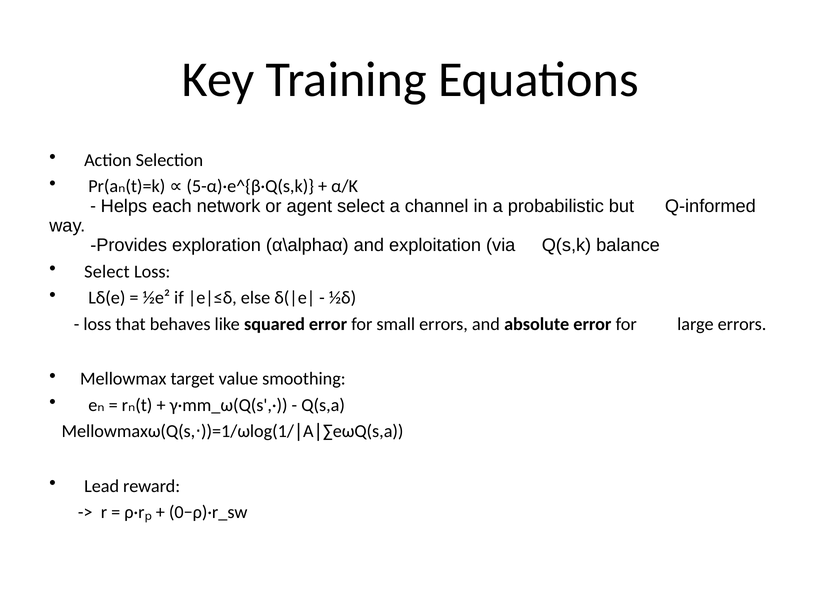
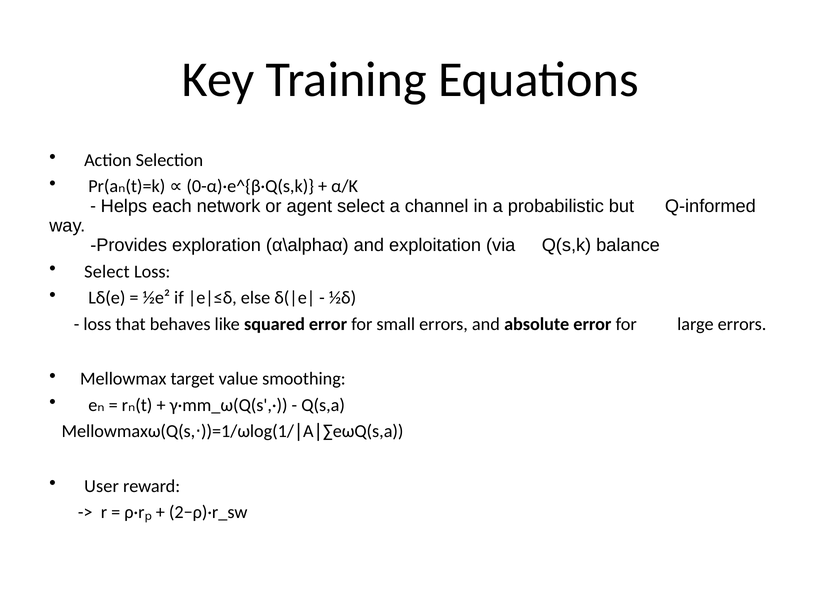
5-α)·e^{β·Q(s,k: 5-α)·e^{β·Q(s,k -> 0-α)·e^{β·Q(s,k
Lead: Lead -> User
0−ρ)·r_sw: 0−ρ)·r_sw -> 2−ρ)·r_sw
